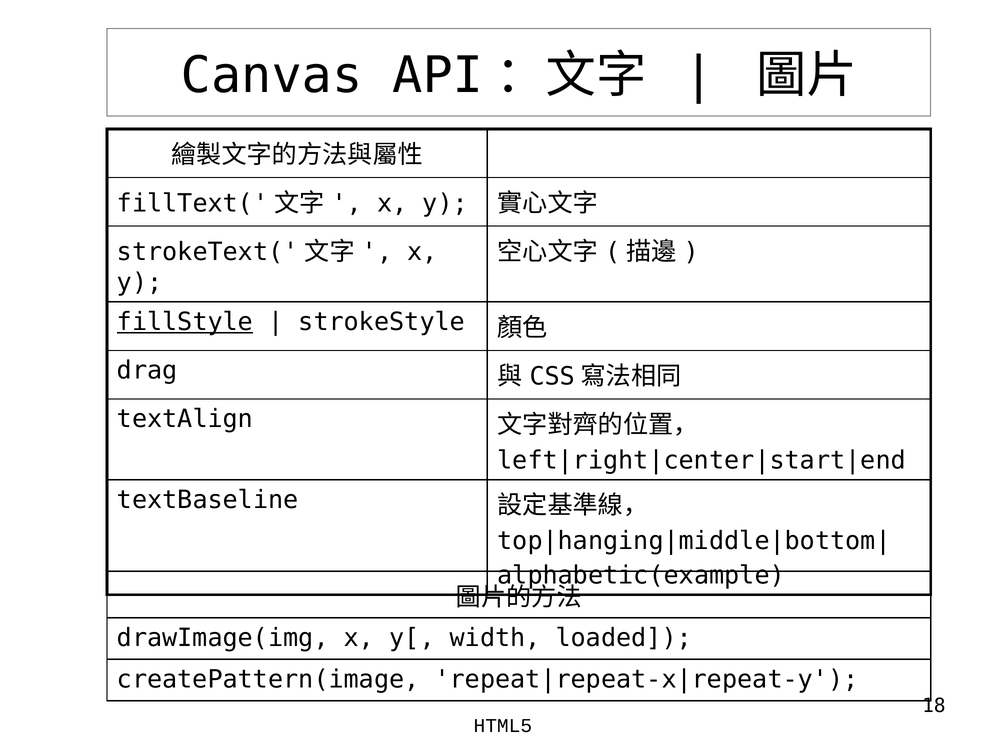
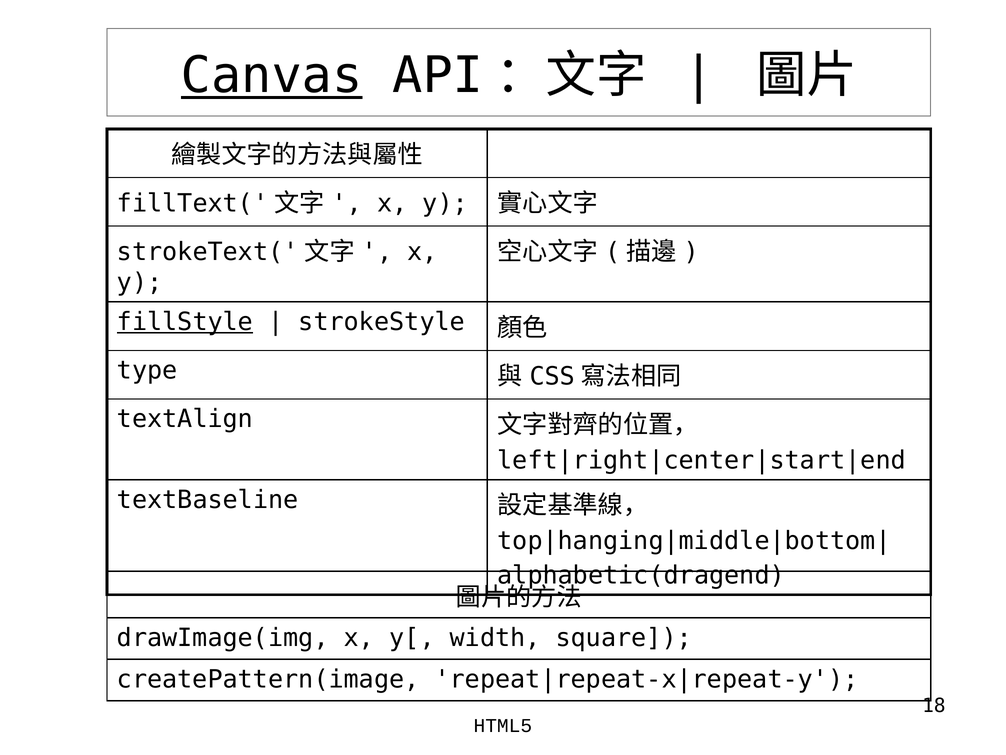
Canvas underline: none -> present
drag: drag -> type
alphabetic(example: alphabetic(example -> alphabetic(dragend
loaded: loaded -> square
